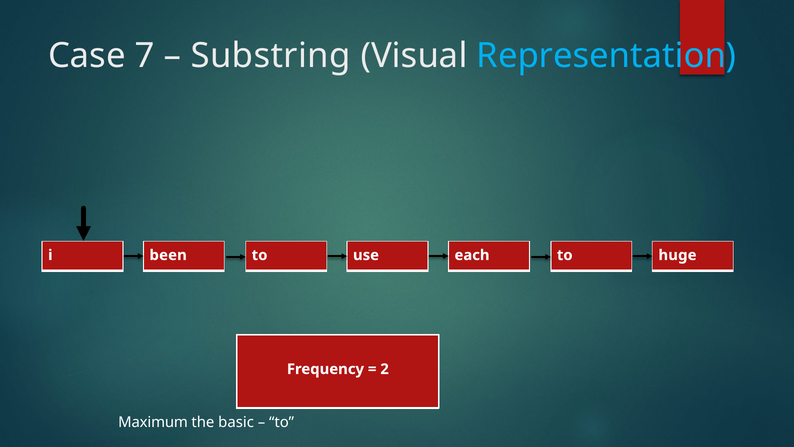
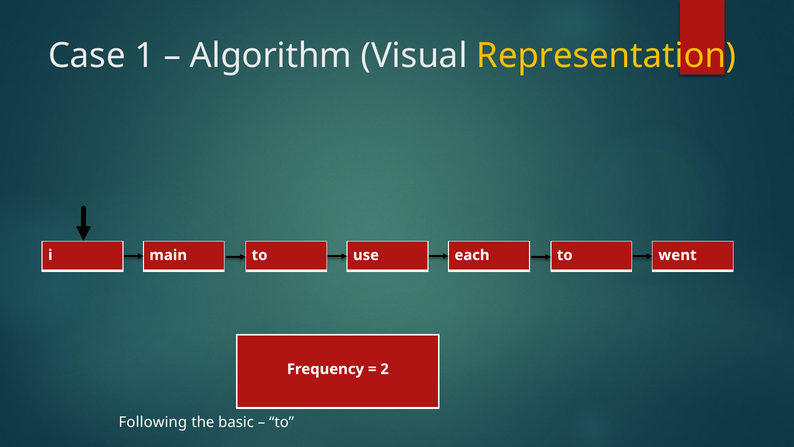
Case 7: 7 -> 1
Substring: Substring -> Algorithm
Representation colour: light blue -> yellow
been: been -> main
huge: huge -> went
Maximum: Maximum -> Following
